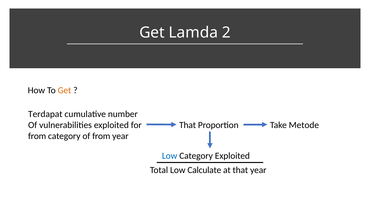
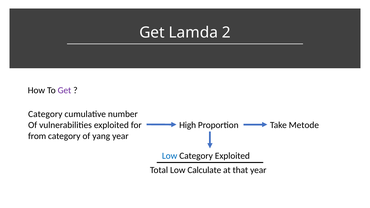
Get at (64, 90) colour: orange -> purple
Terdapat at (45, 114): Terdapat -> Category
That at (188, 125): That -> High
of from: from -> yang
